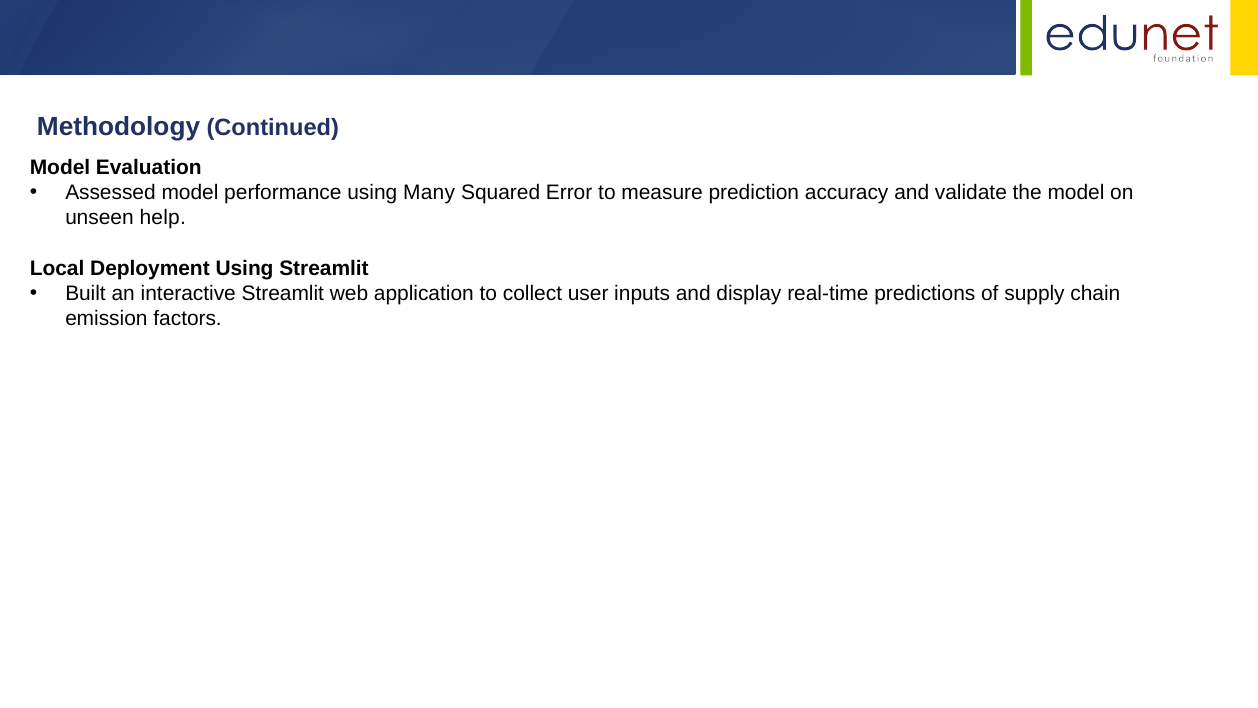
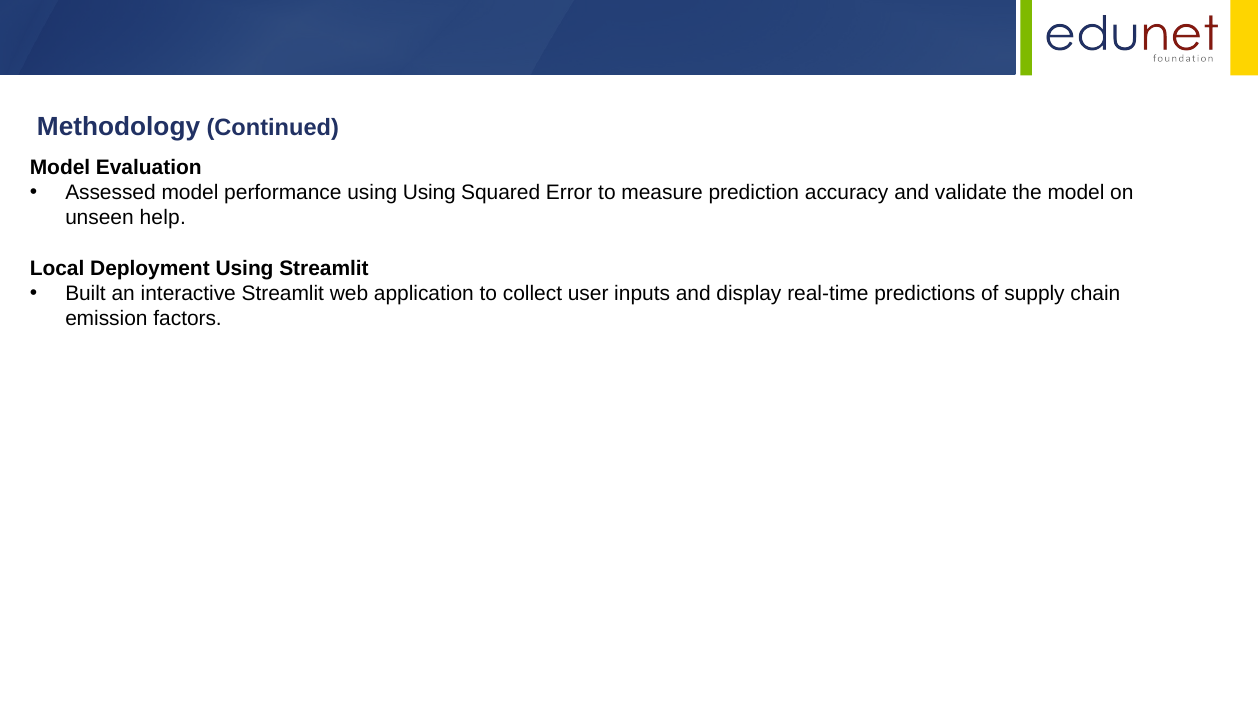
using Many: Many -> Using
